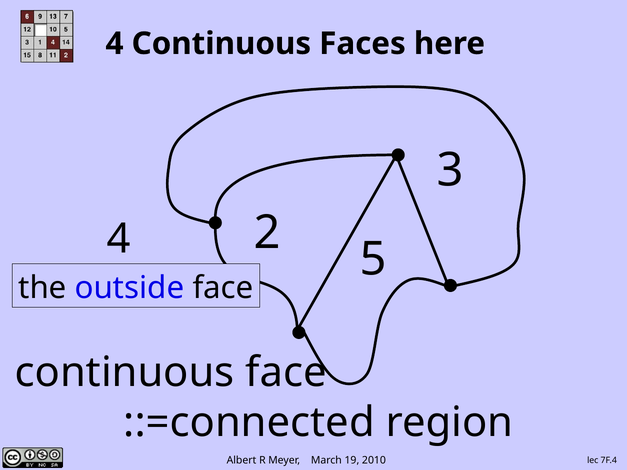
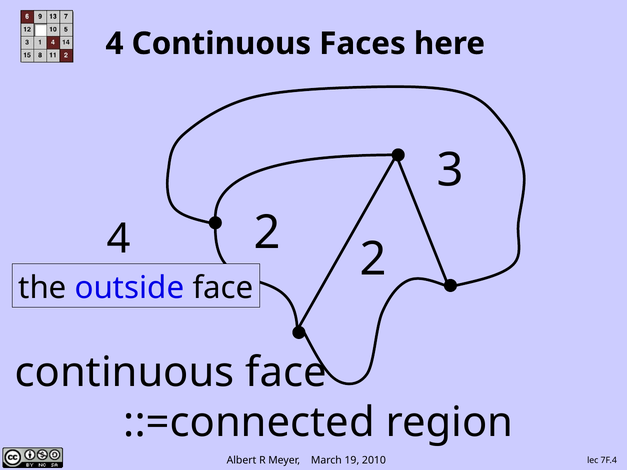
5 at (373, 259): 5 -> 2
